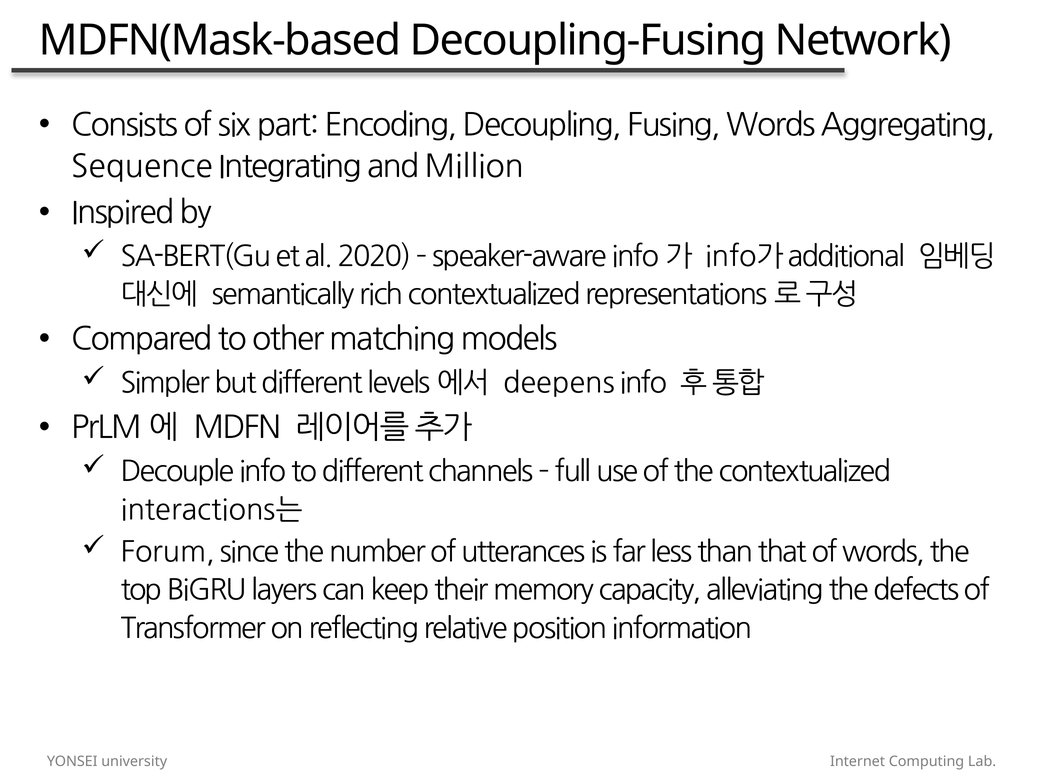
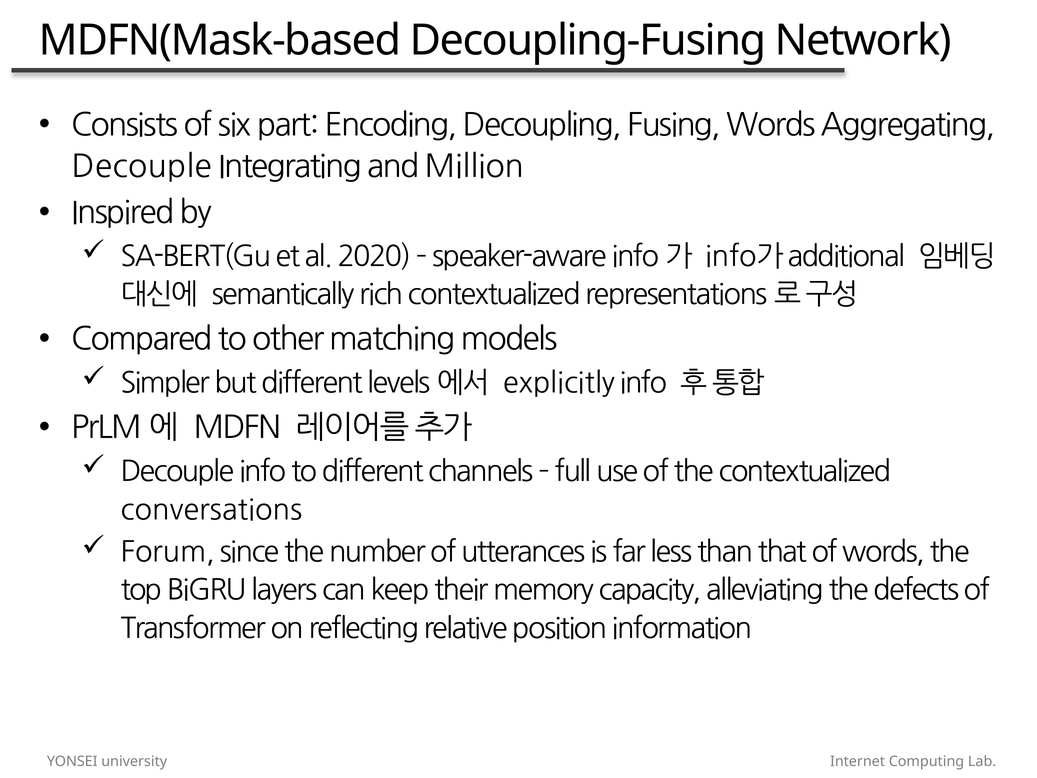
Sequence at (142, 167): Sequence -> Decouple
deepens: deepens -> explicitly
interactions는: interactions는 -> conversations
